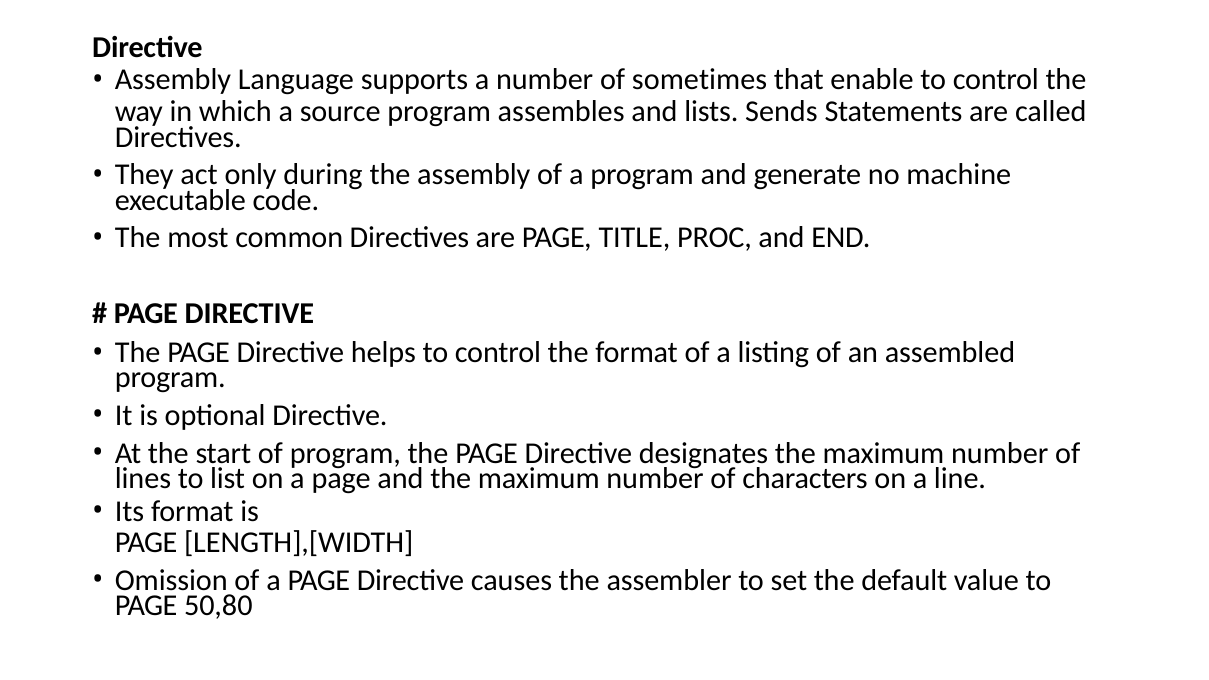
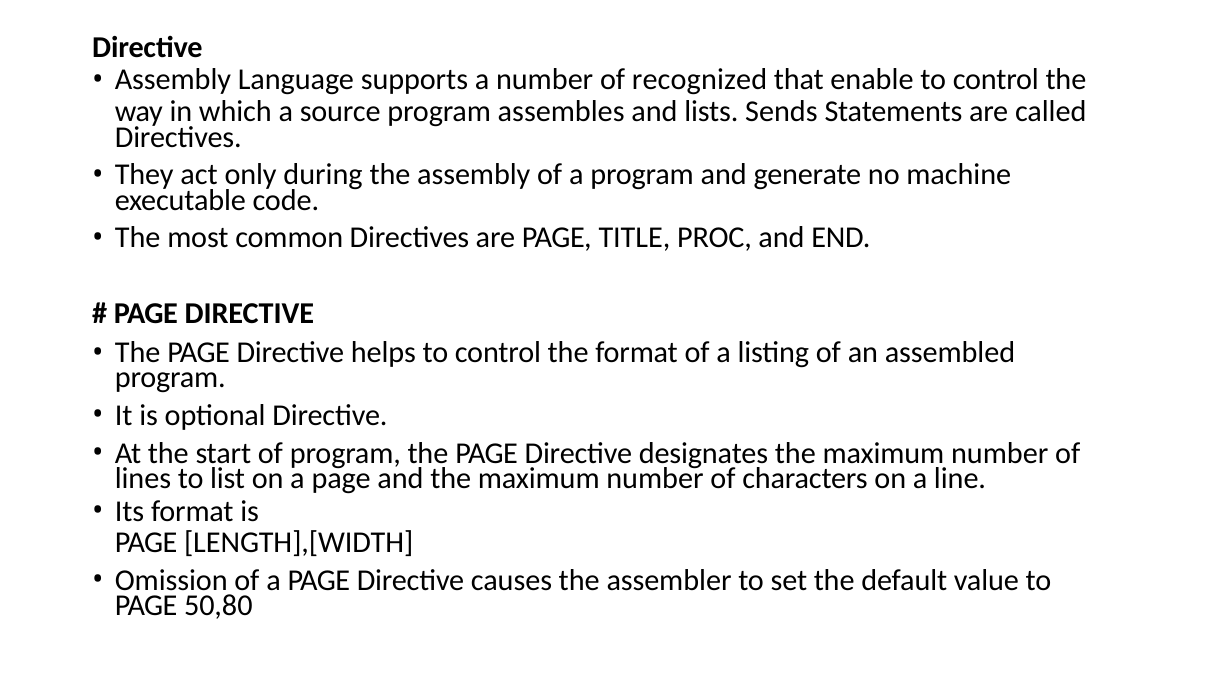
sometimes: sometimes -> recognized
